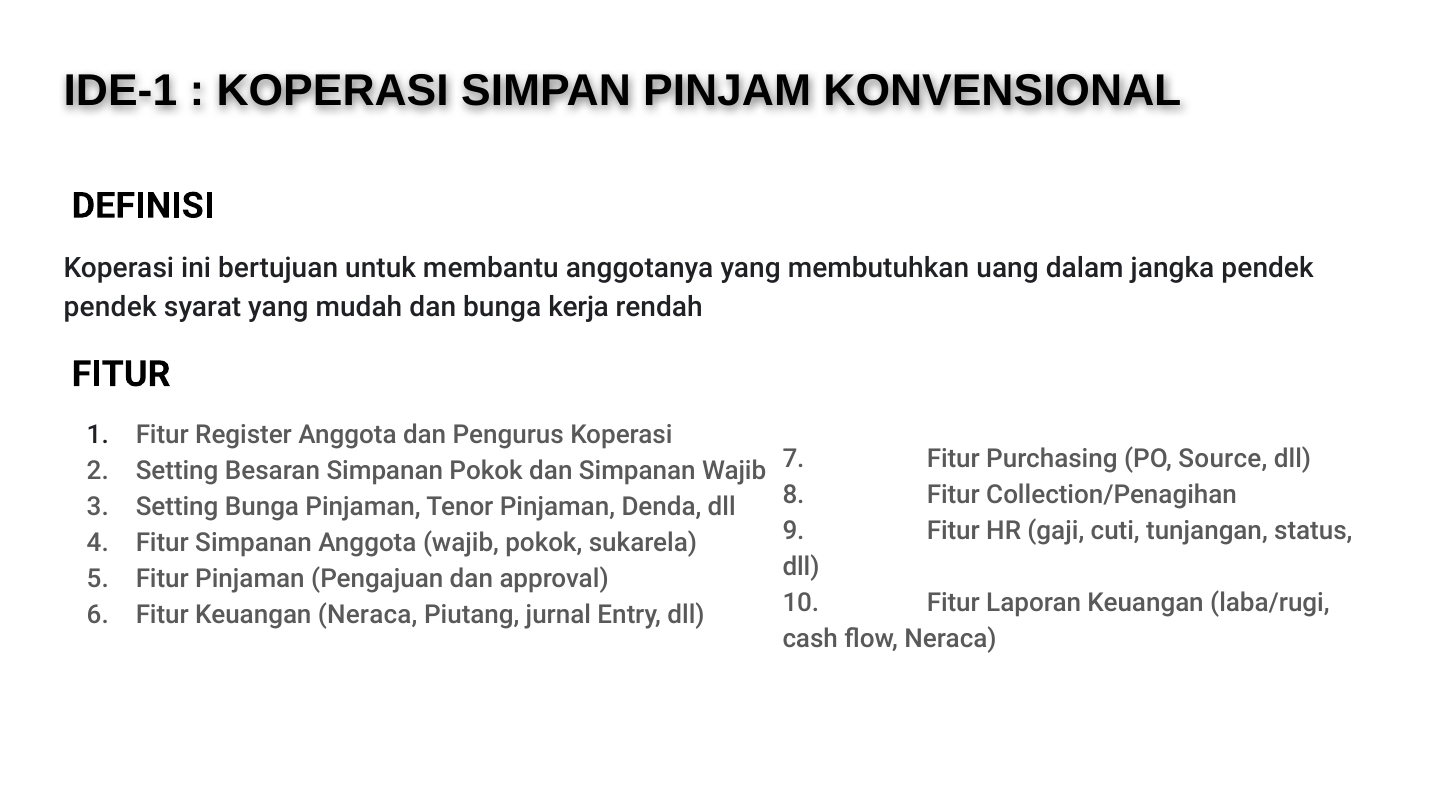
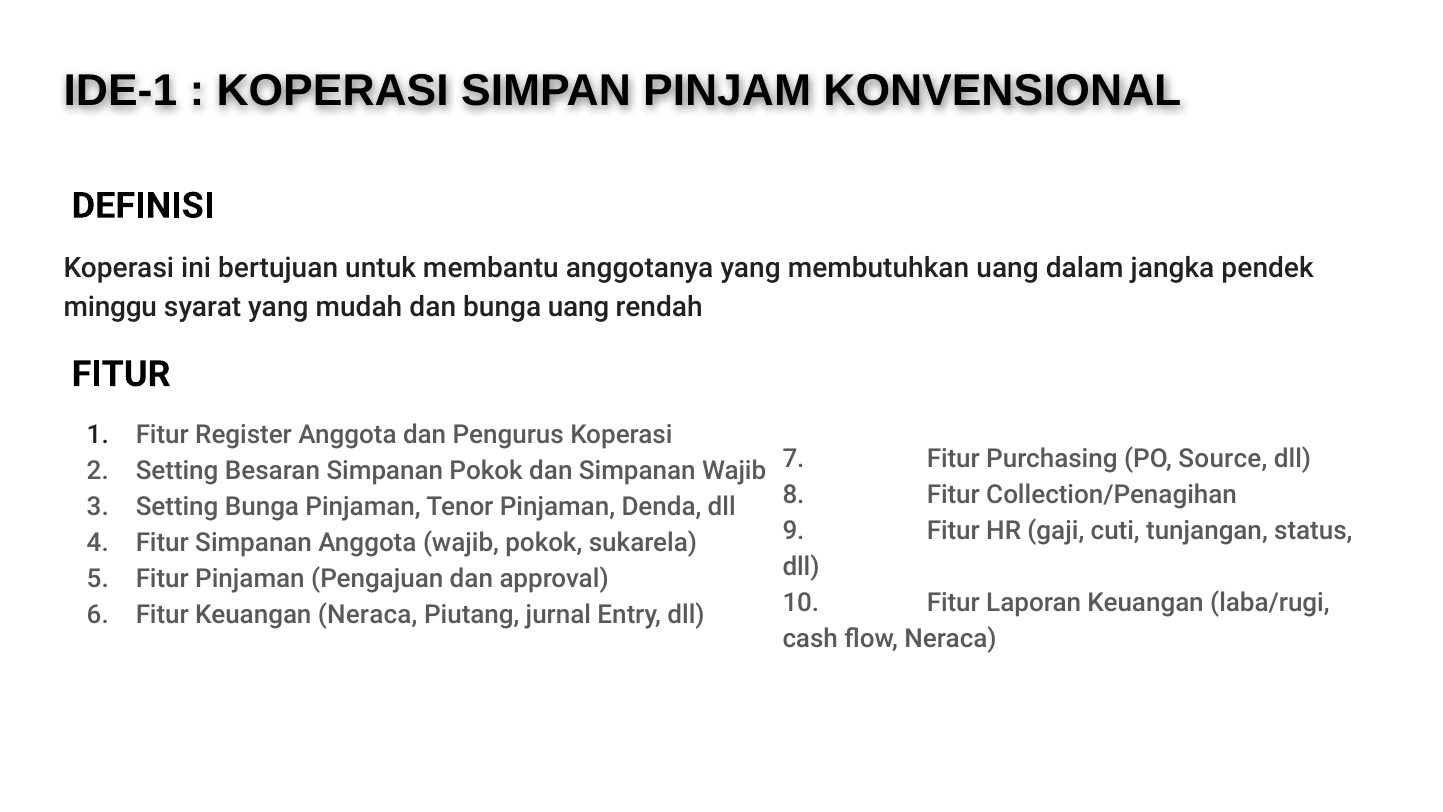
pendek at (110, 307): pendek -> minggu
bunga kerja: kerja -> uang
